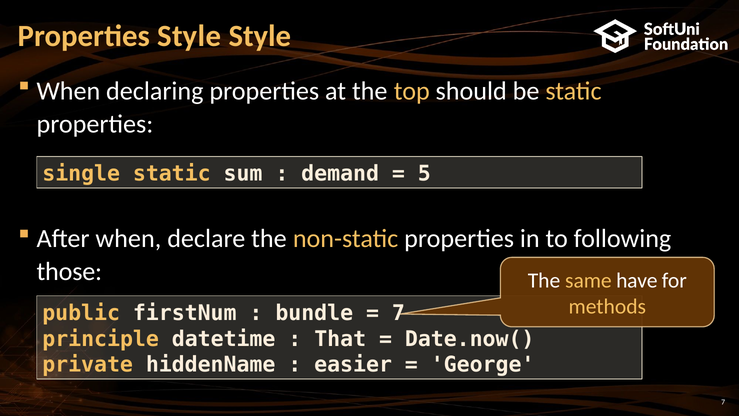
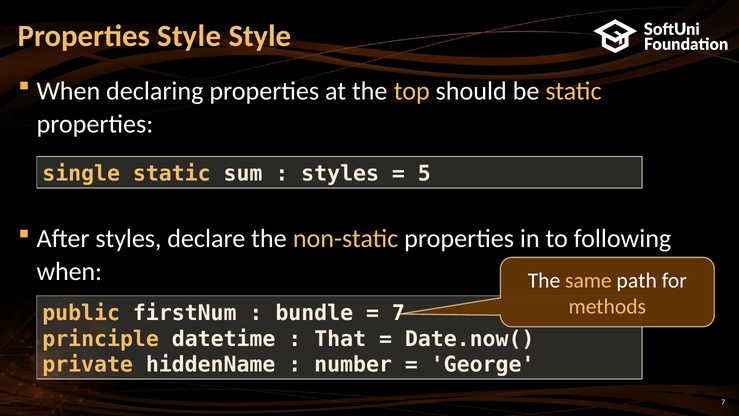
demand at (340, 174): demand -> styles
After when: when -> styles
those at (69, 272): those -> when
have: have -> path
easier: easier -> number
